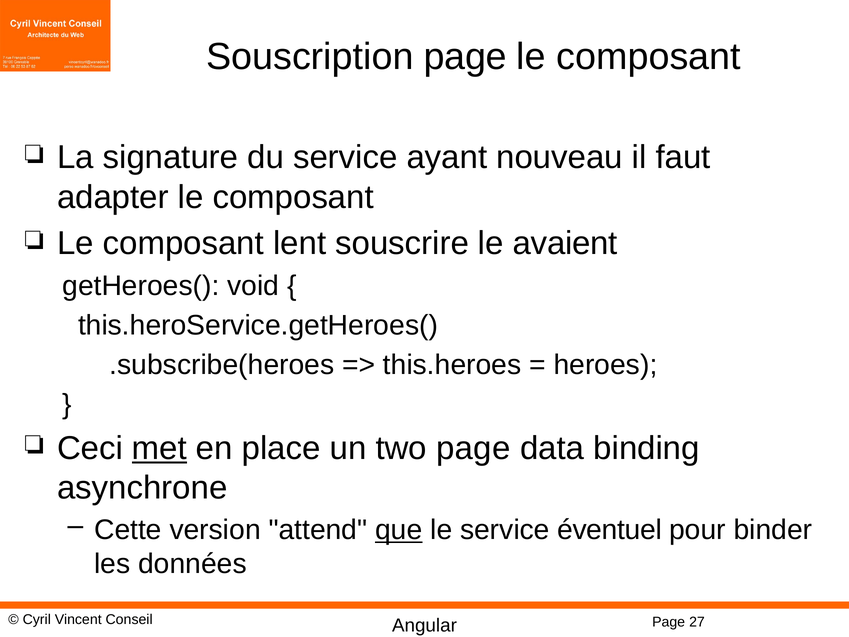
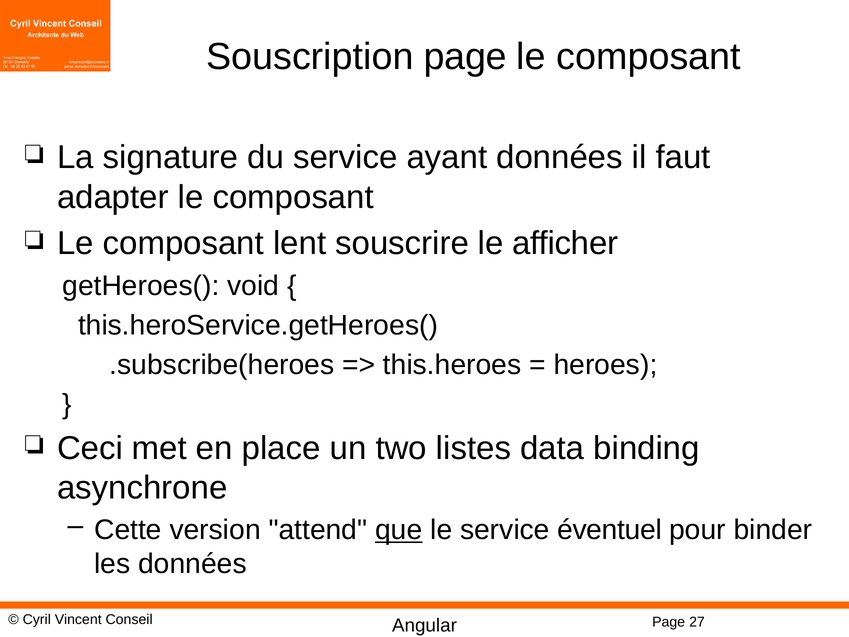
ayant nouveau: nouveau -> données
avaient: avaient -> afficher
met underline: present -> none
two page: page -> listes
